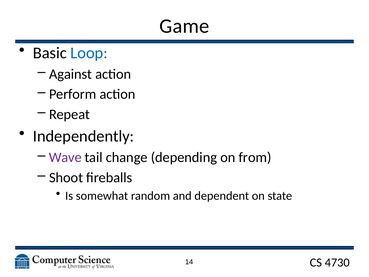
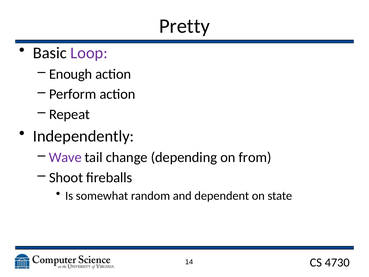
Game: Game -> Pretty
Loop colour: blue -> purple
Against: Against -> Enough
